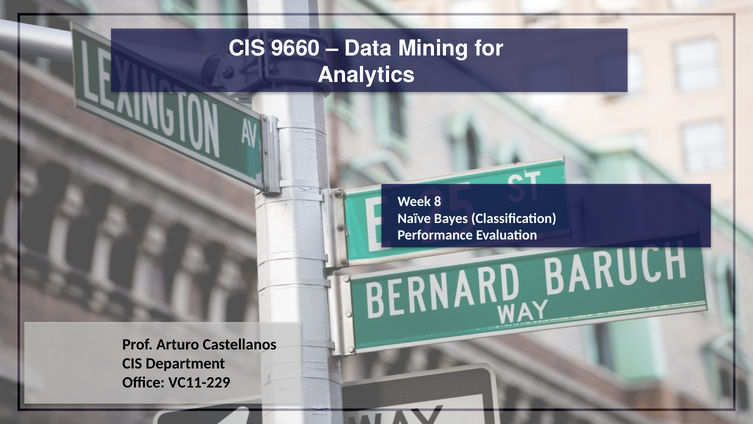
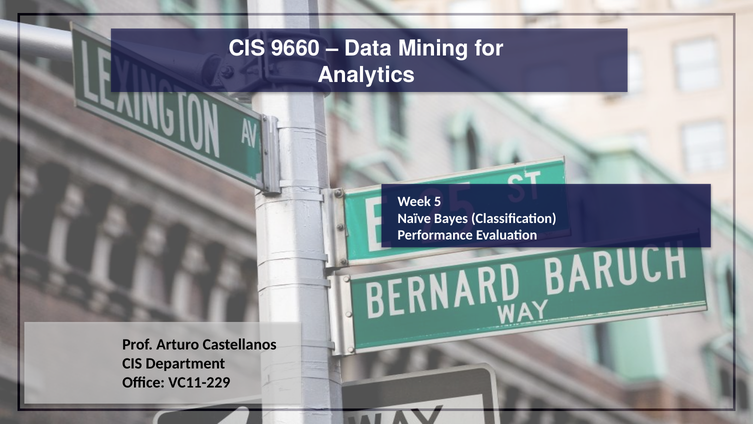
8: 8 -> 5
